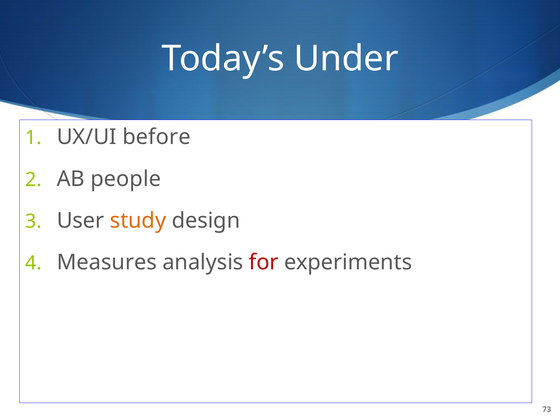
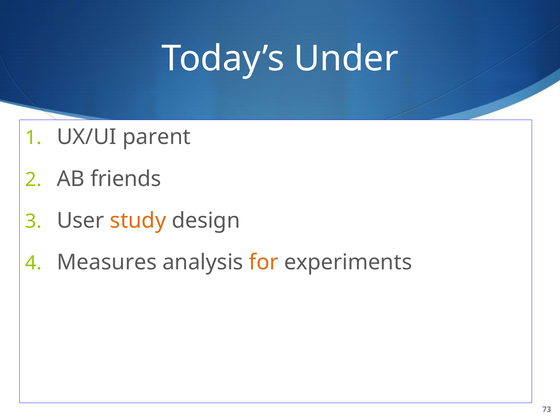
before: before -> parent
people: people -> friends
for colour: red -> orange
